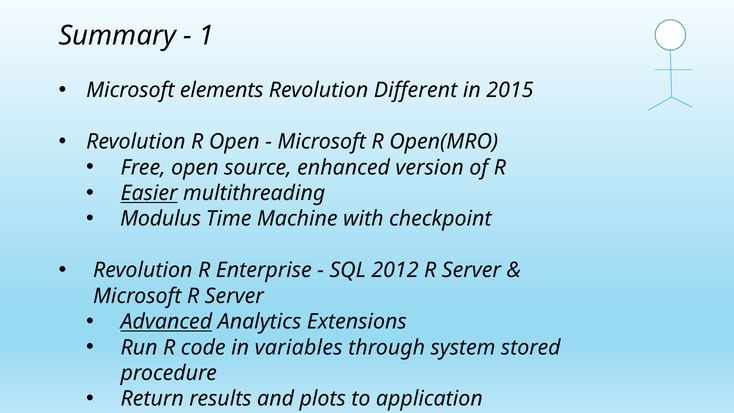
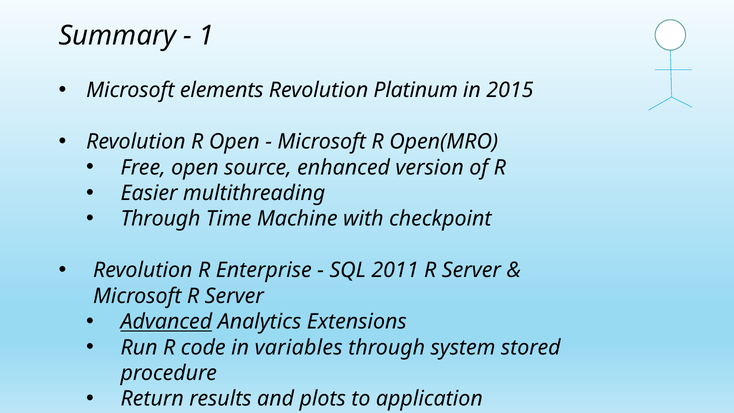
Different: Different -> Platinum
Easier underline: present -> none
Modulus at (161, 219): Modulus -> Through
2012: 2012 -> 2011
